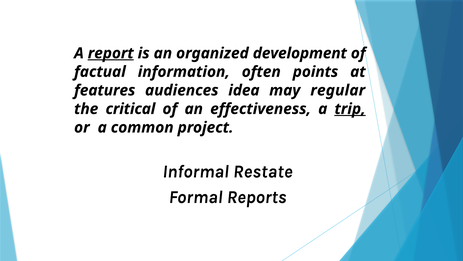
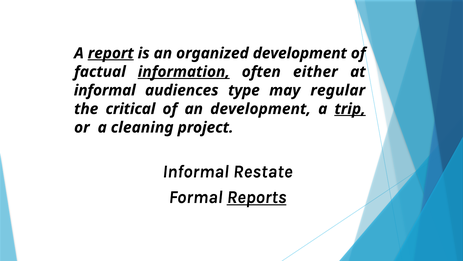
information underline: none -> present
points: points -> either
features at (105, 90): features -> informal
idea: idea -> type
an effectiveness: effectiveness -> development
common: common -> cleaning
Reports underline: none -> present
